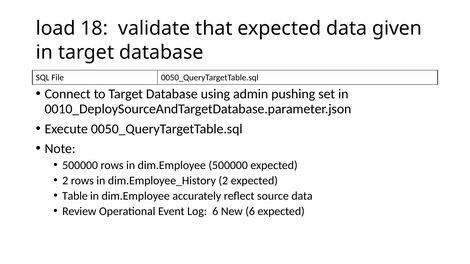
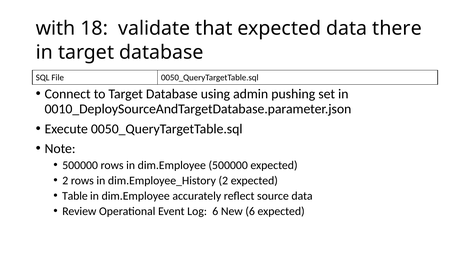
load: load -> with
given: given -> there
